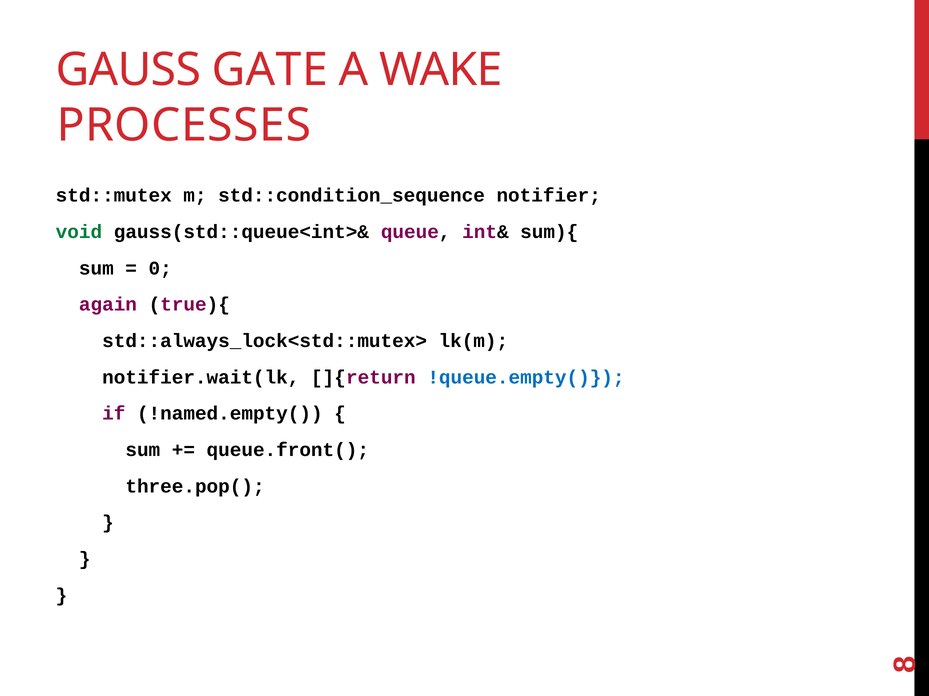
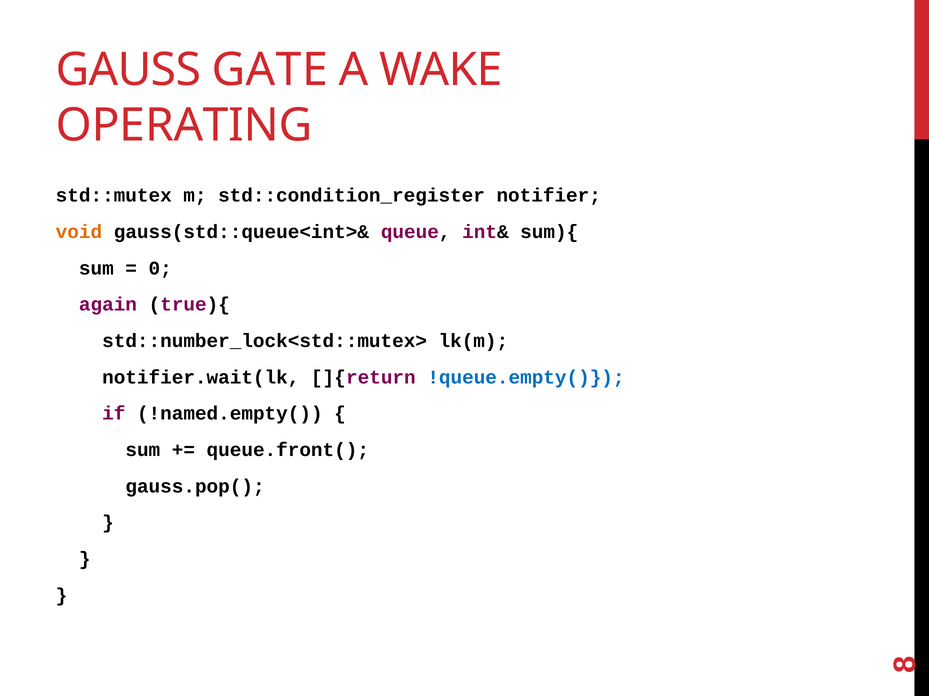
PROCESSES: PROCESSES -> OPERATING
std::condition_sequence: std::condition_sequence -> std::condition_register
void colour: green -> orange
std::always_lock<std::mutex>: std::always_lock<std::mutex> -> std::number_lock<std::mutex>
three.pop(: three.pop( -> gauss.pop(
